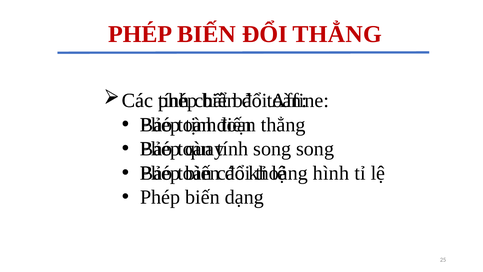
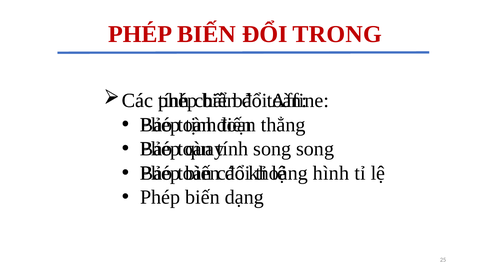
ĐỔI THẲNG: THẲNG -> TRONG
